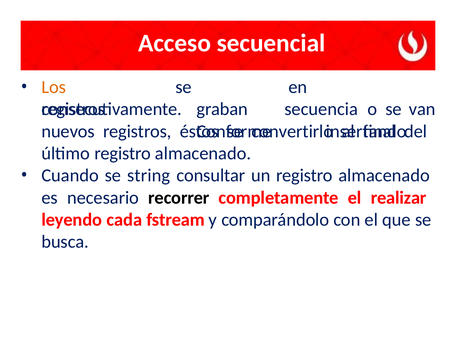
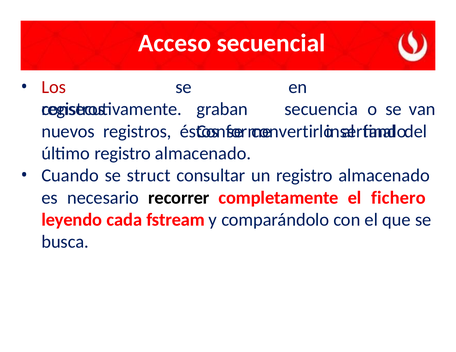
Los colour: orange -> red
string: string -> struct
realizar: realizar -> fichero
